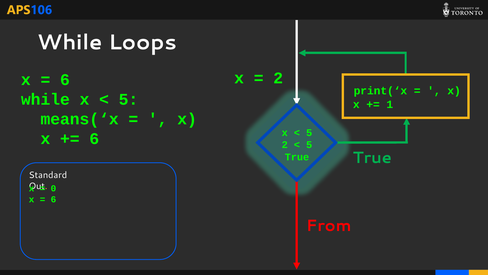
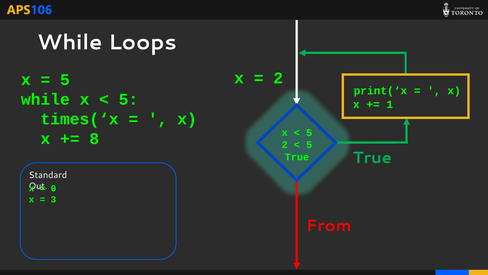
6 at (65, 80): 6 -> 5
means(‘x: means(‘x -> times(‘x
6 at (94, 138): 6 -> 8
6 at (53, 199): 6 -> 3
